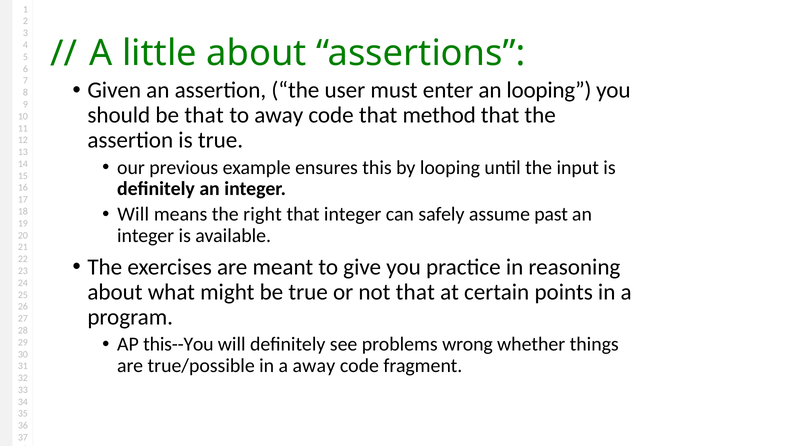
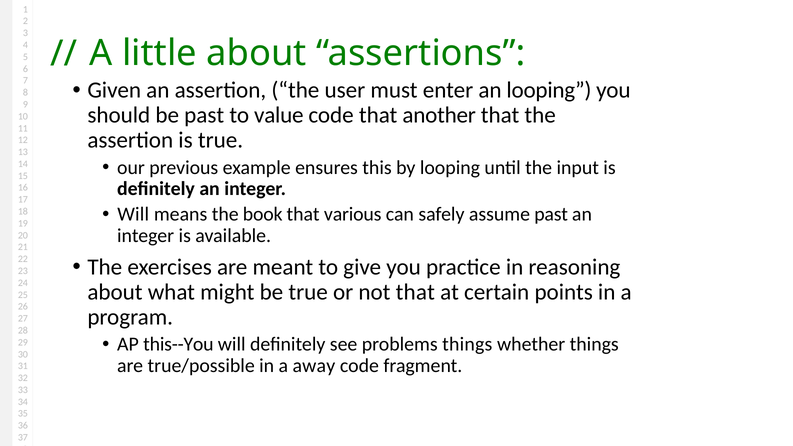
be that: that -> past
to away: away -> value
method: method -> another
right: right -> book
that integer: integer -> various
problems wrong: wrong -> things
